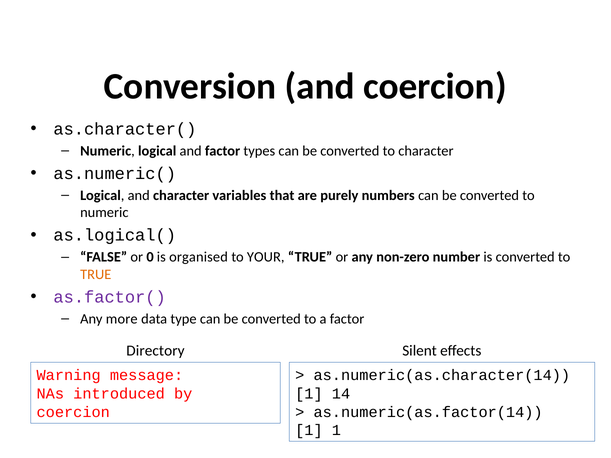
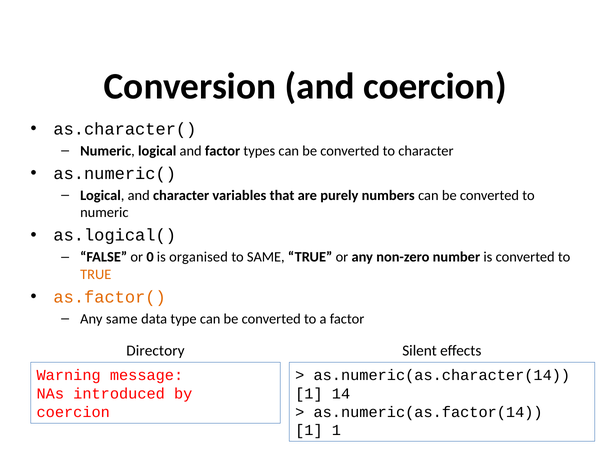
to YOUR: YOUR -> SAME
as.factor( colour: purple -> orange
Any more: more -> same
